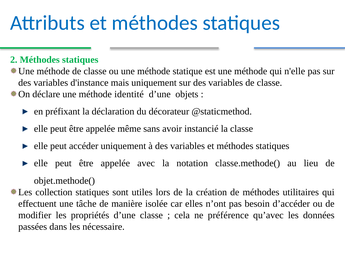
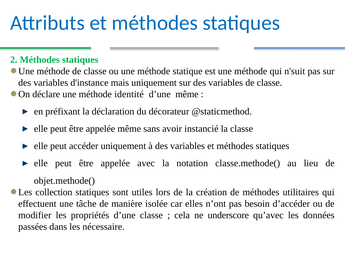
n'elle: n'elle -> n'suit
d’une objets: objets -> même
préférence: préférence -> underscore
